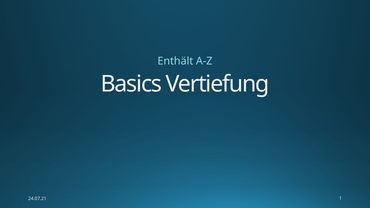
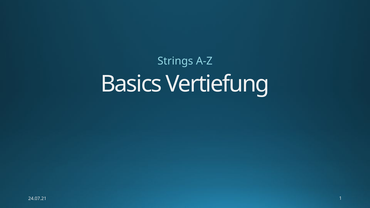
Enthält: Enthält -> Strings
